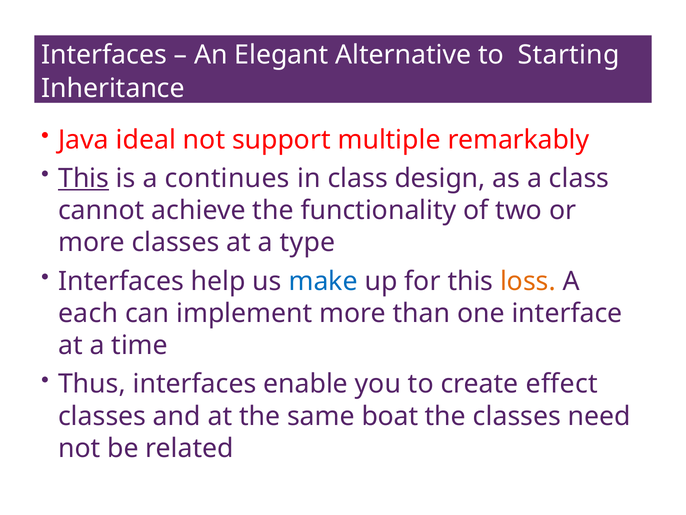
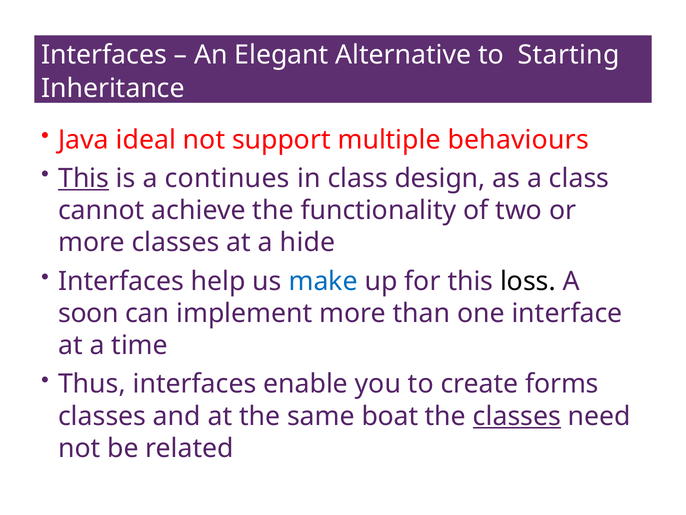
remarkably: remarkably -> behaviours
type: type -> hide
loss colour: orange -> black
each: each -> soon
effect: effect -> forms
classes at (517, 416) underline: none -> present
